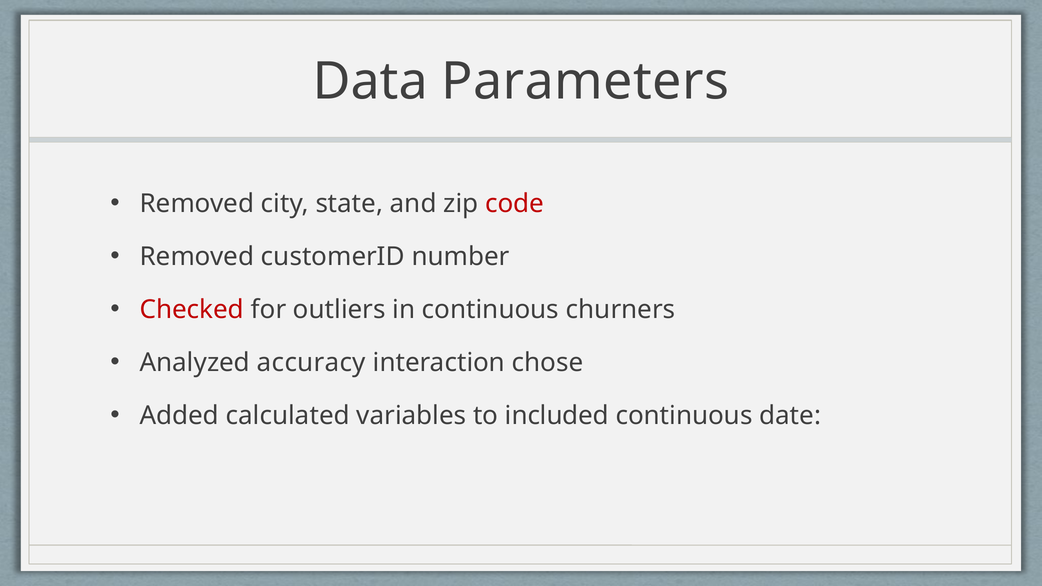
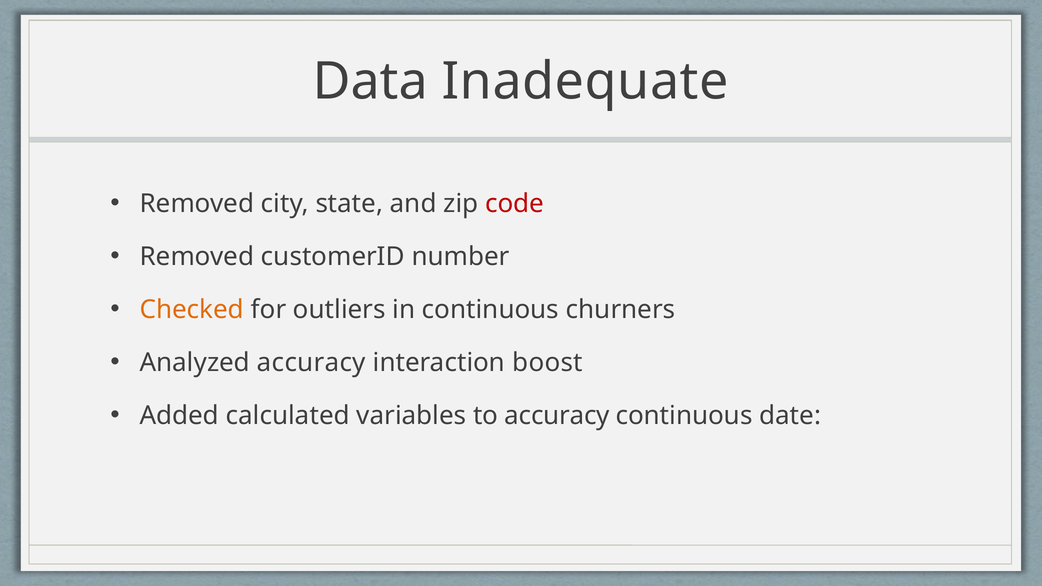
Parameters: Parameters -> Inadequate
Checked colour: red -> orange
chose: chose -> boost
to included: included -> accuracy
